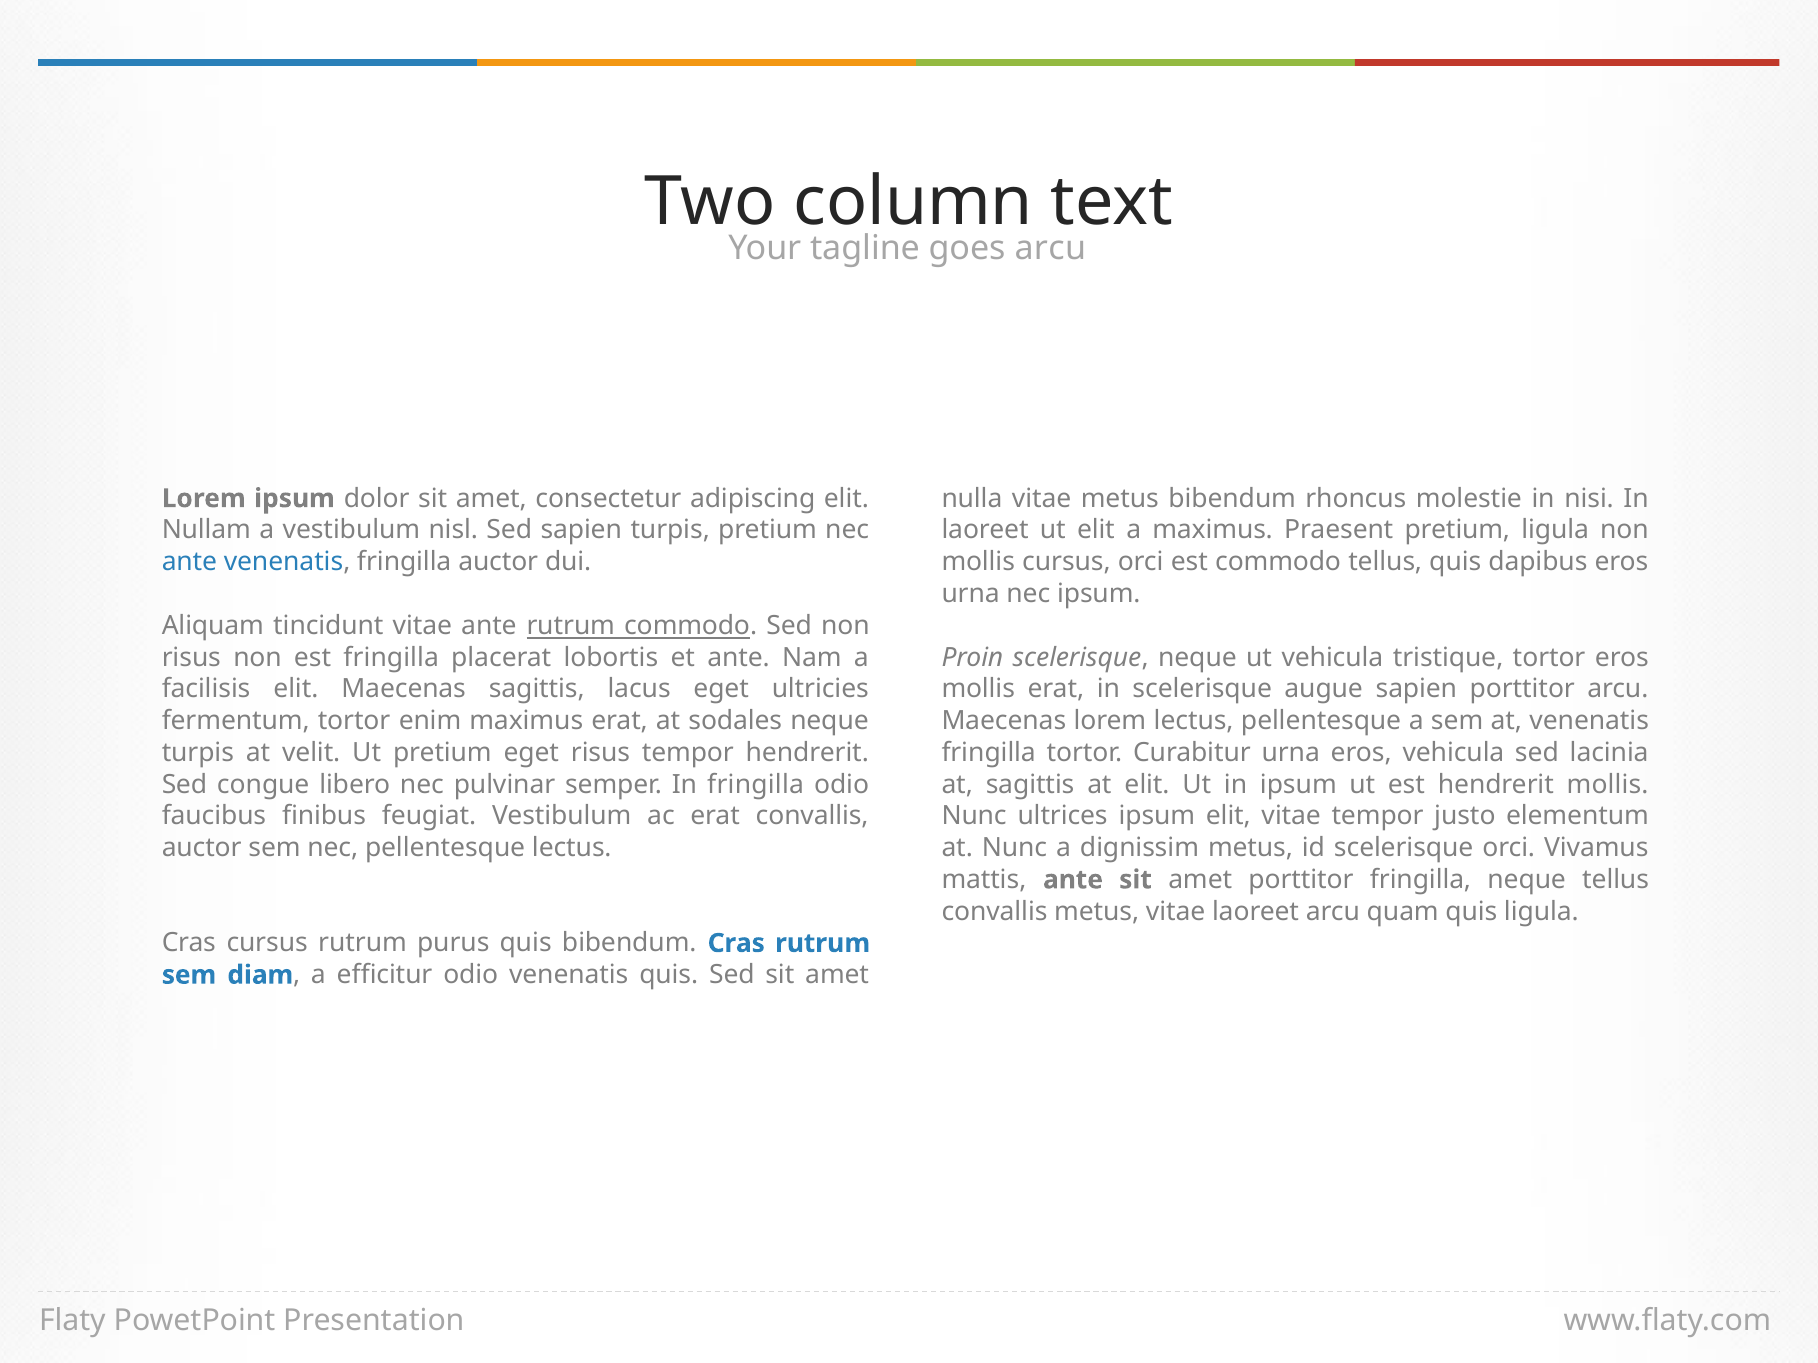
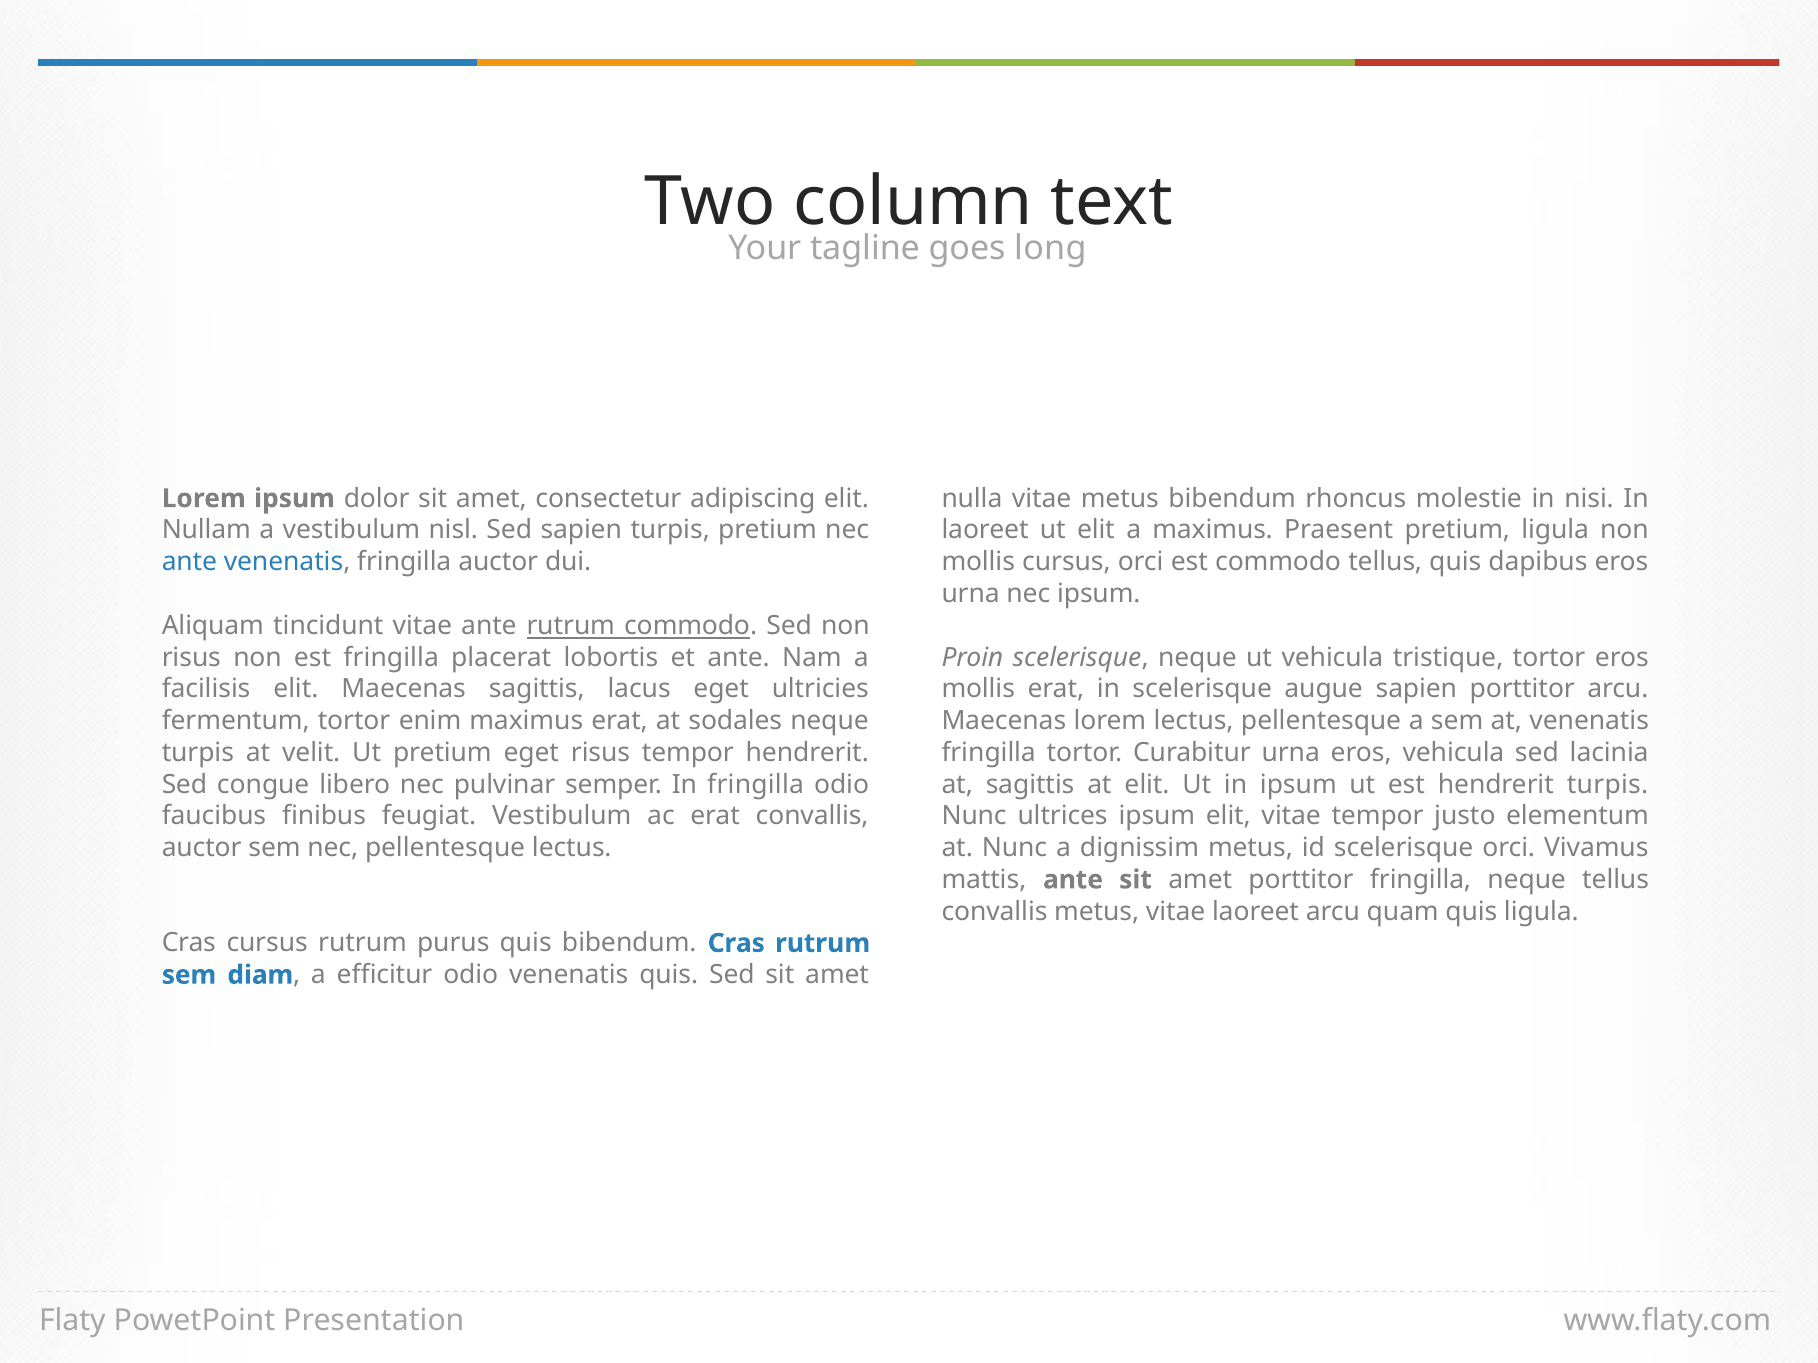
arcu at (1050, 249): arcu -> long
hendrerit mollis: mollis -> turpis
